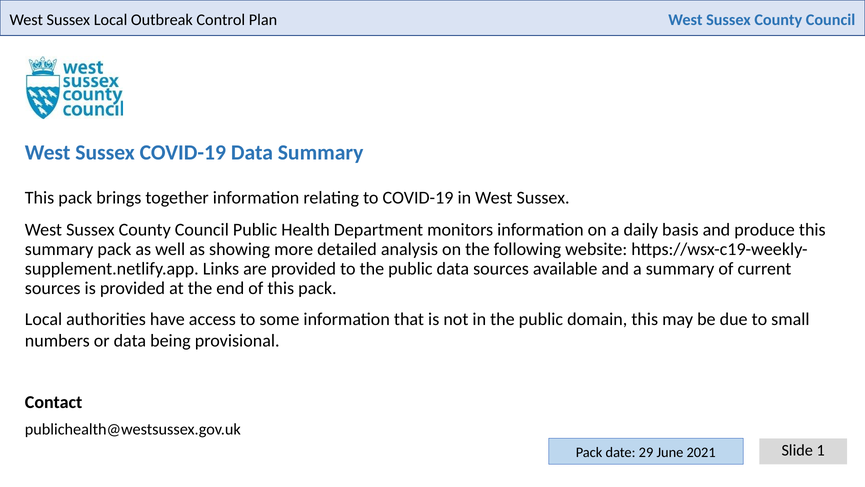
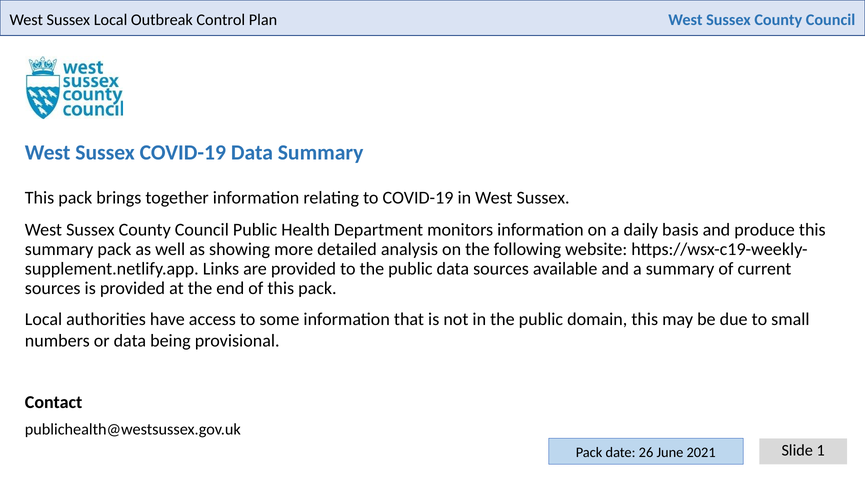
29: 29 -> 26
